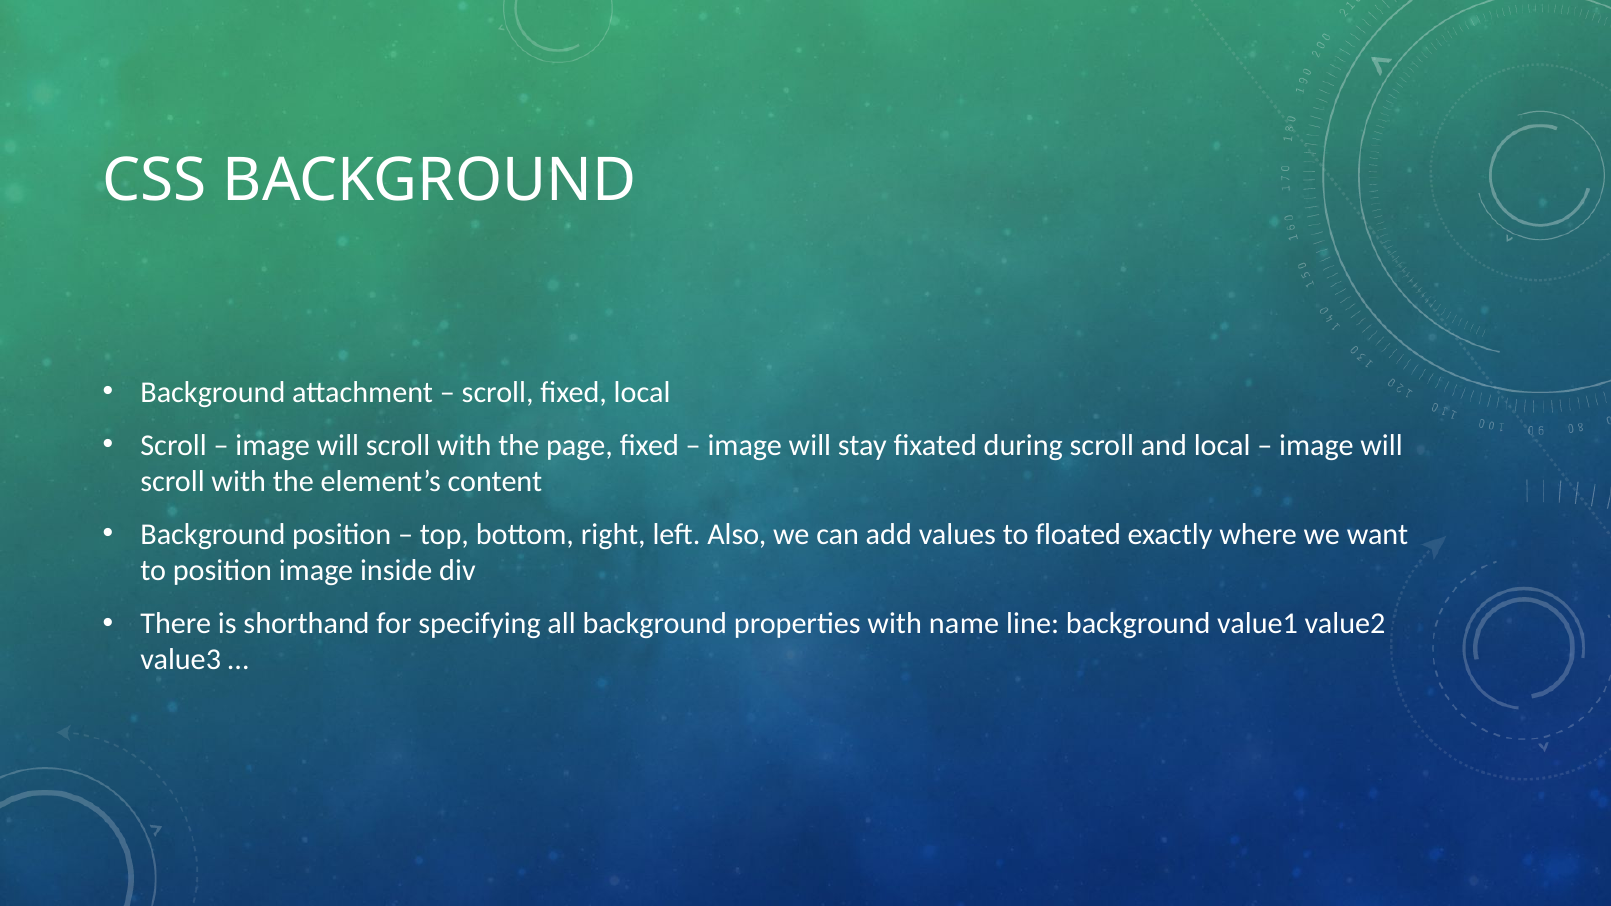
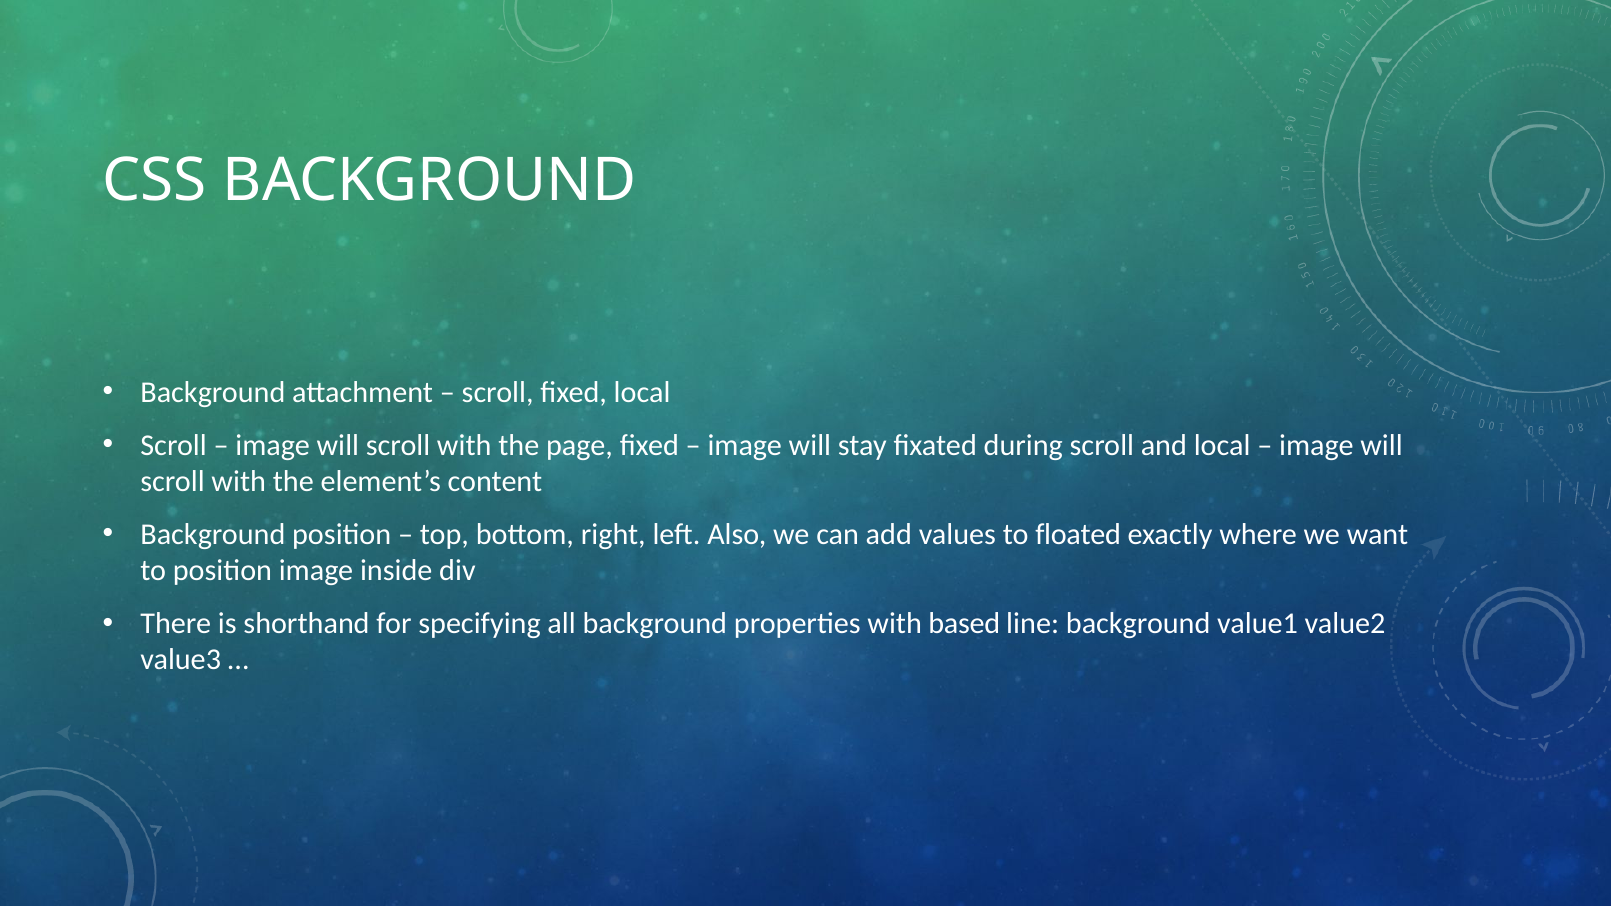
name: name -> based
